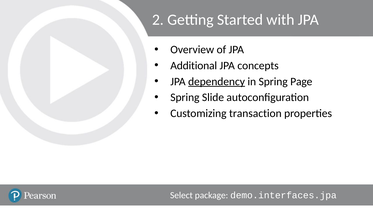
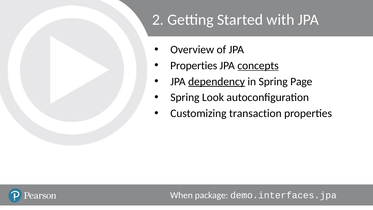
Additional at (194, 66): Additional -> Properties
concepts underline: none -> present
Slide: Slide -> Look
Select: Select -> When
